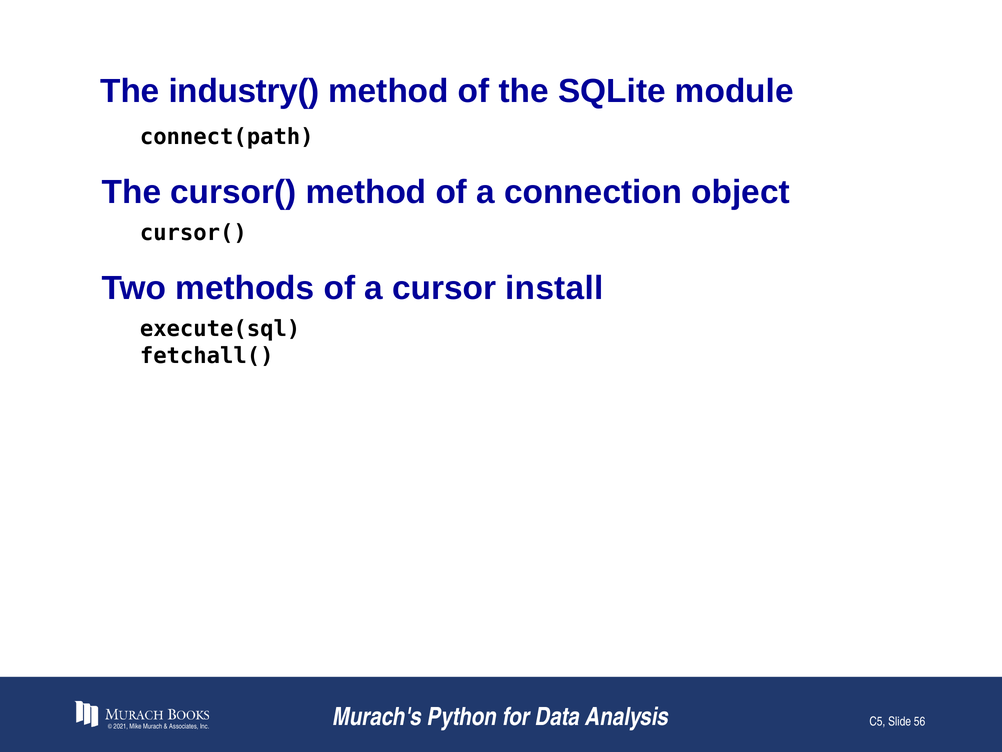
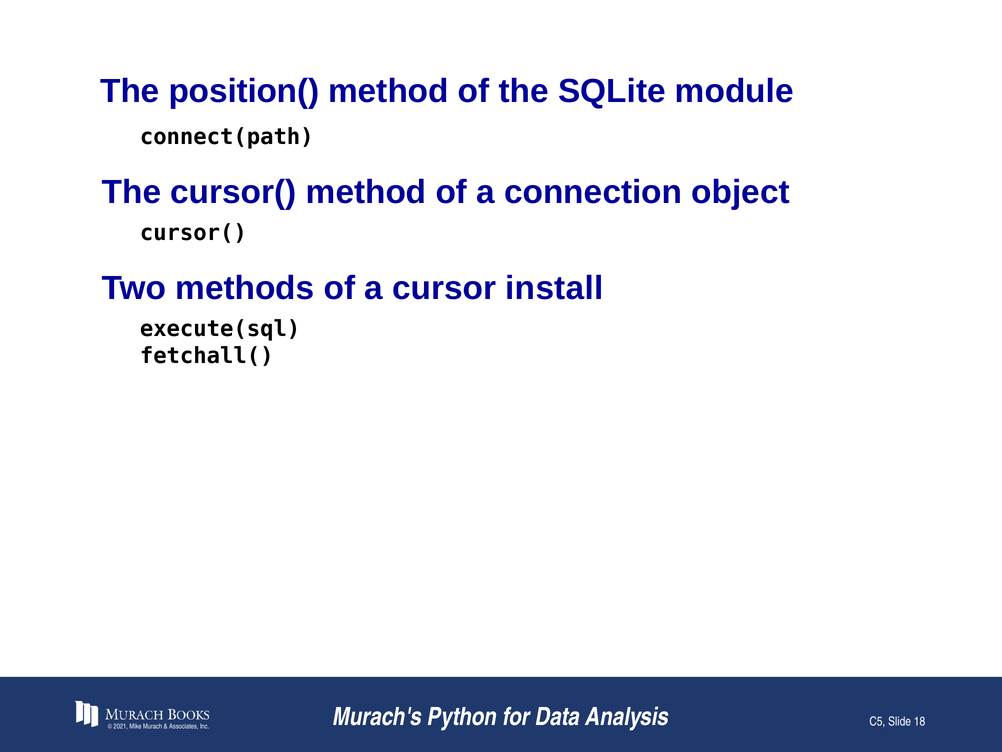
industry(: industry( -> position(
56: 56 -> 18
